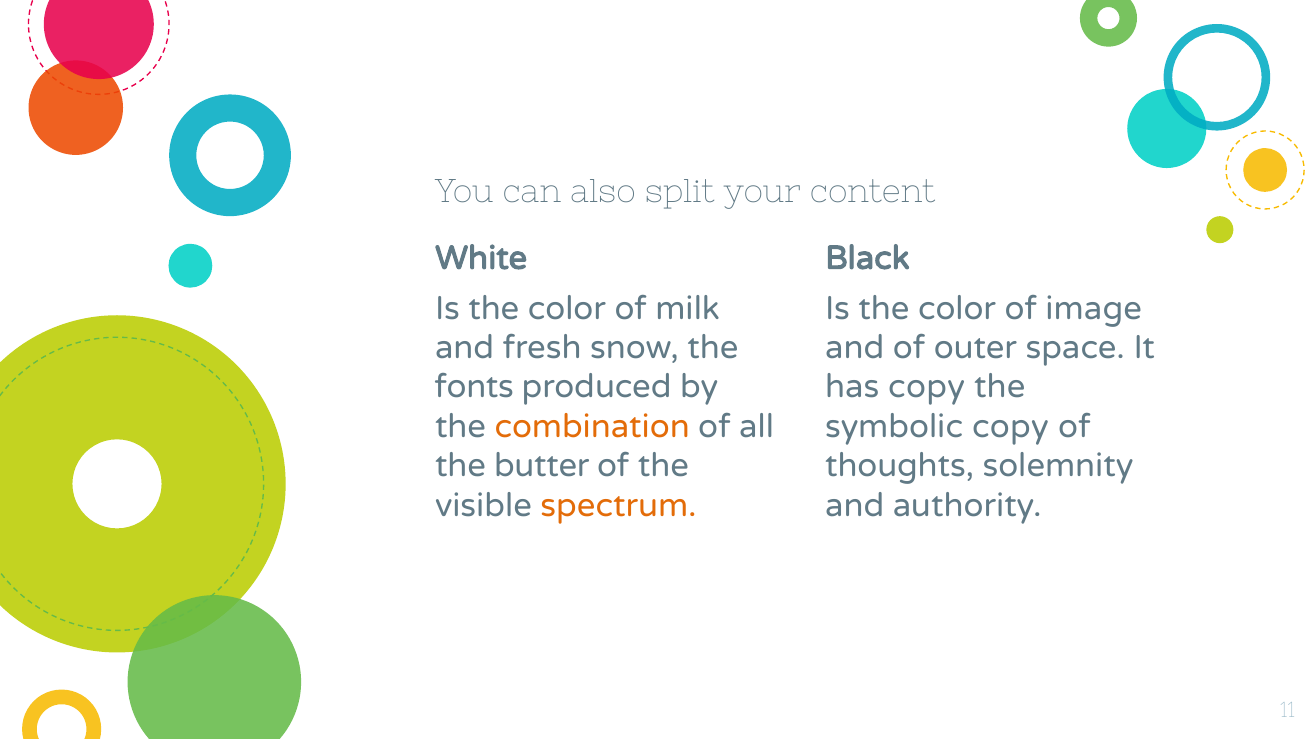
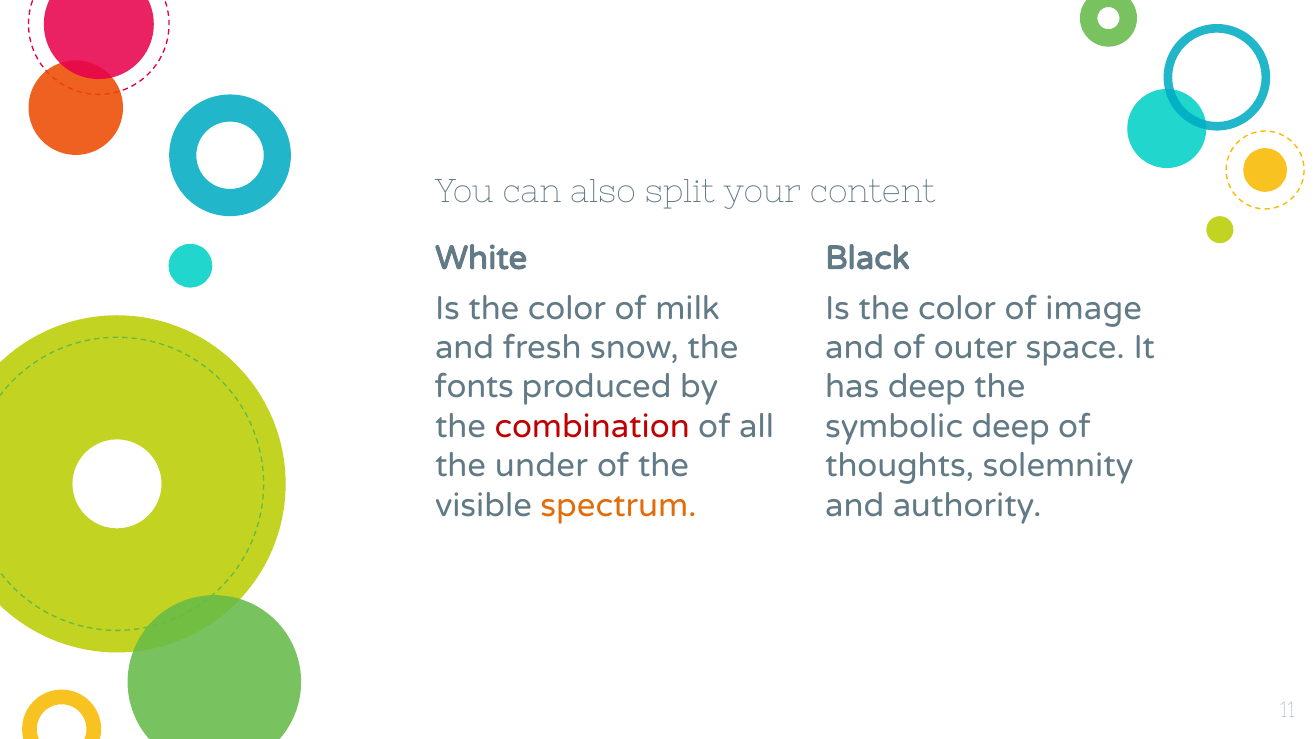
has copy: copy -> deep
combination colour: orange -> red
symbolic copy: copy -> deep
butter: butter -> under
